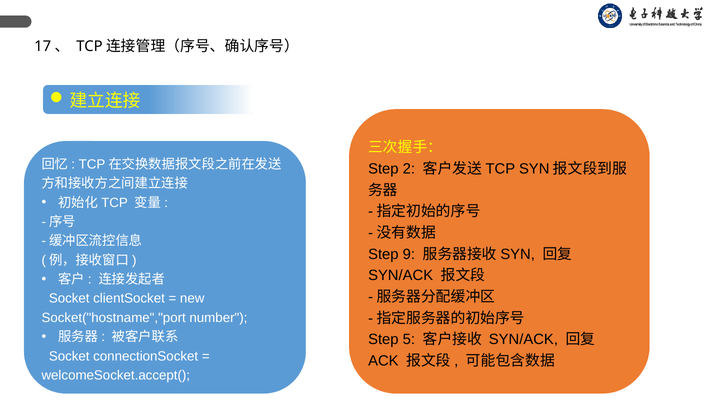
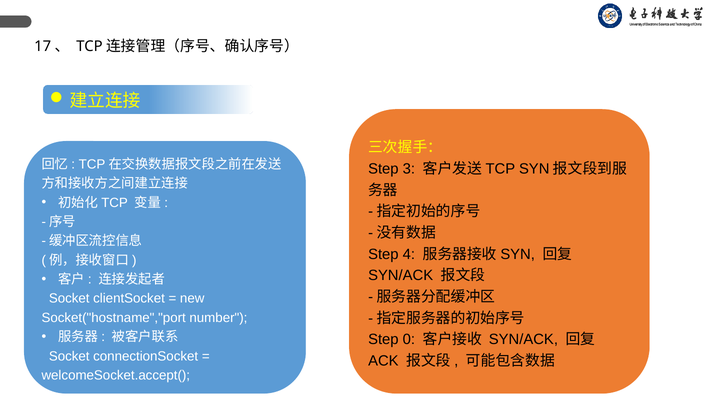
2: 2 -> 3
9: 9 -> 4
5: 5 -> 0
